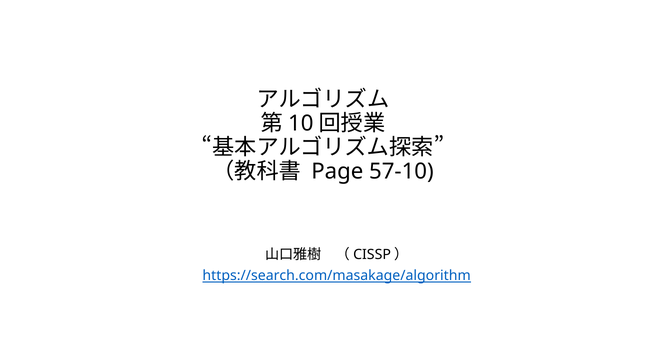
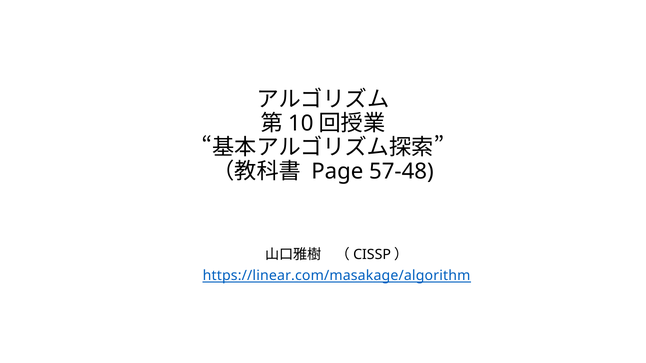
57-10: 57-10 -> 57-48
https://search.com/masakage/algorithm: https://search.com/masakage/algorithm -> https://linear.com/masakage/algorithm
